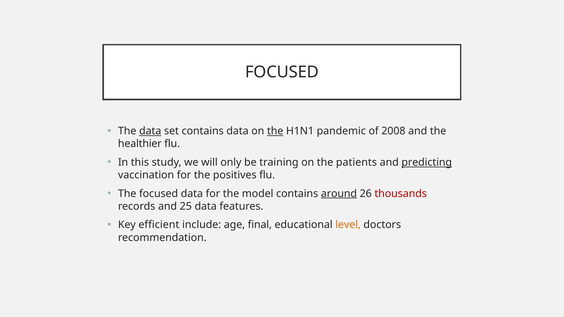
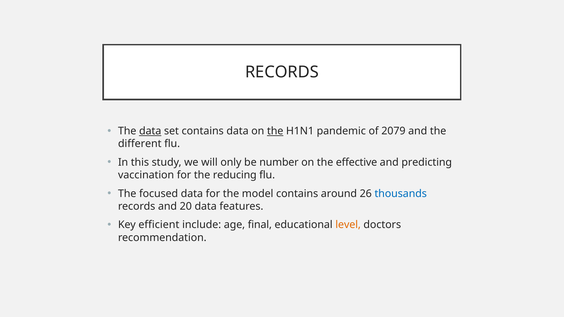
FOCUSED at (282, 72): FOCUSED -> RECORDS
2008: 2008 -> 2079
healthier: healthier -> different
training: training -> number
patients: patients -> effective
predicting underline: present -> none
positives: positives -> reducing
around underline: present -> none
thousands colour: red -> blue
25: 25 -> 20
